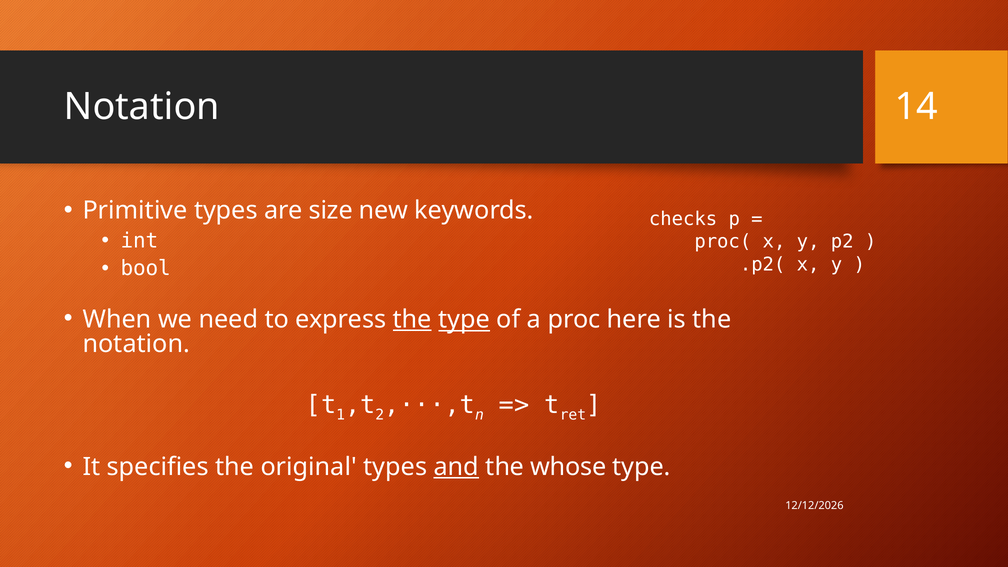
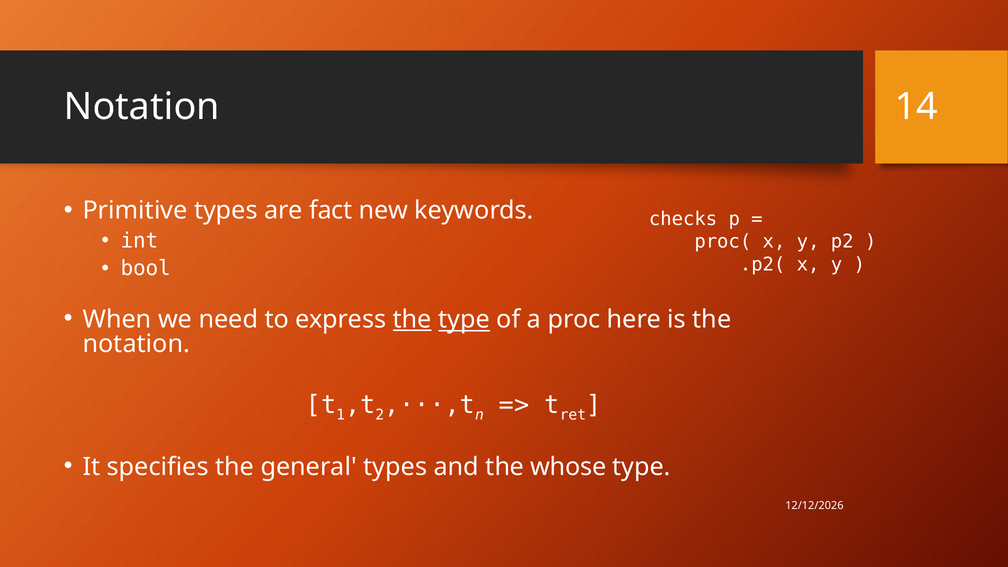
size: size -> fact
original: original -> general
and underline: present -> none
